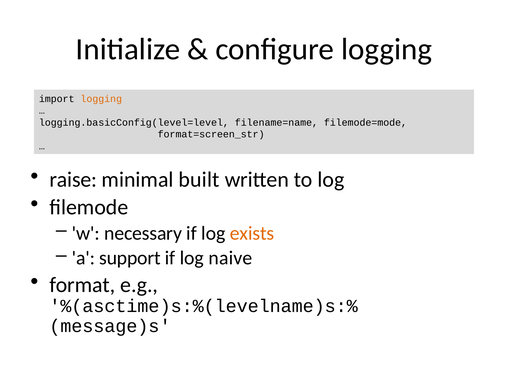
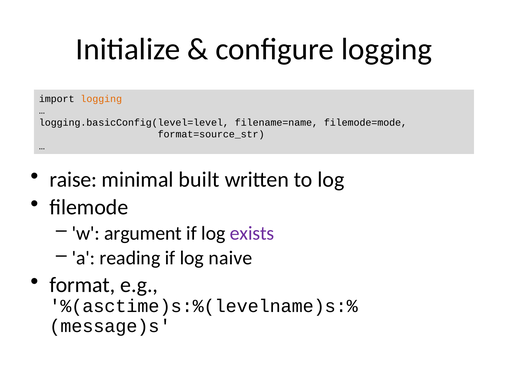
format=screen_str: format=screen_str -> format=source_str
necessary: necessary -> argument
exists colour: orange -> purple
support: support -> reading
